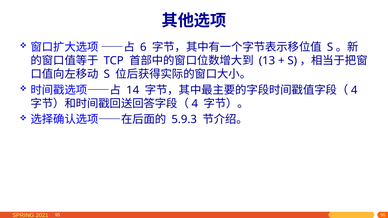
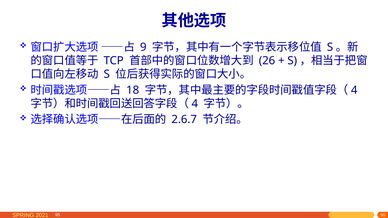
6: 6 -> 9
13: 13 -> 26
14: 14 -> 18
5.9.3: 5.9.3 -> 2.6.7
